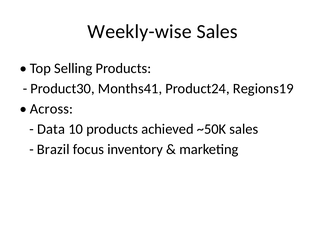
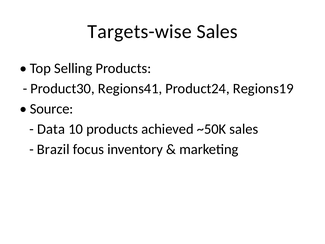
Weekly-wise: Weekly-wise -> Targets-wise
Months41: Months41 -> Regions41
Across: Across -> Source
